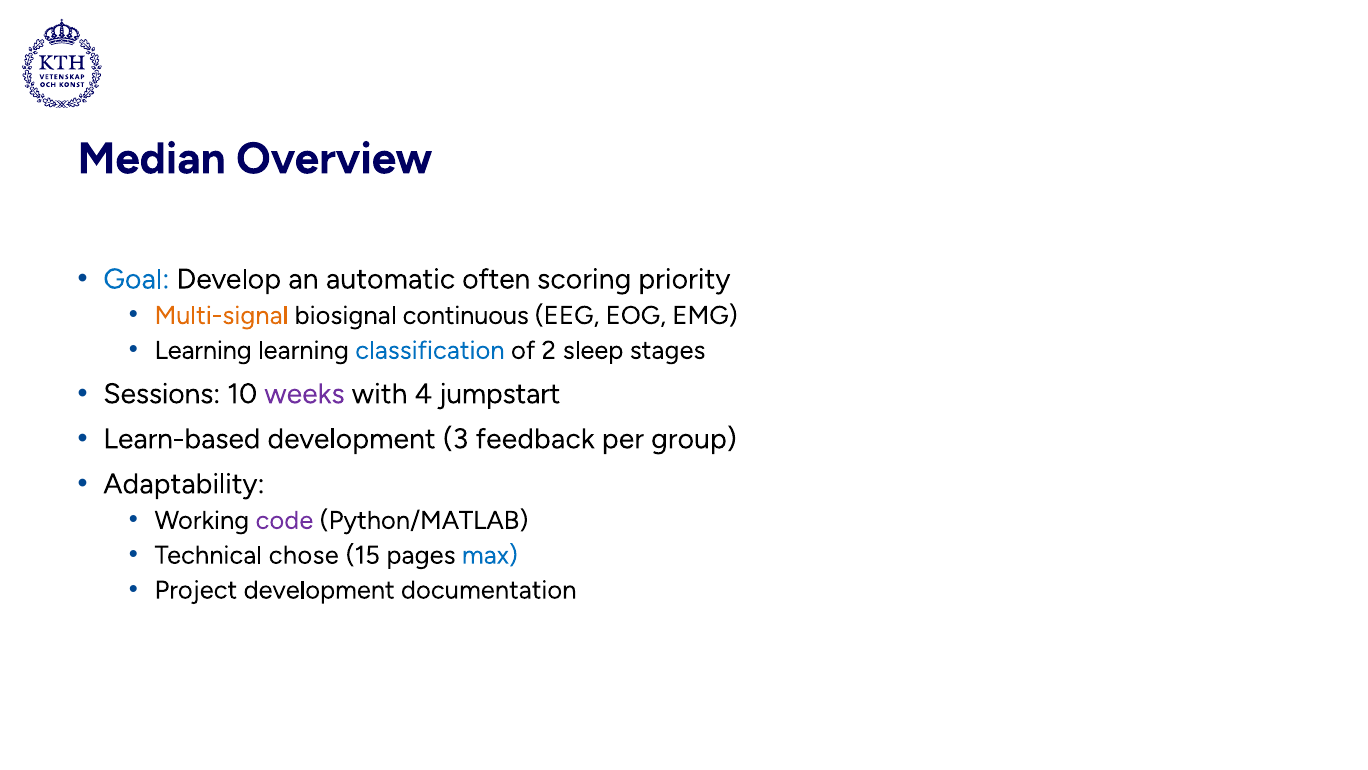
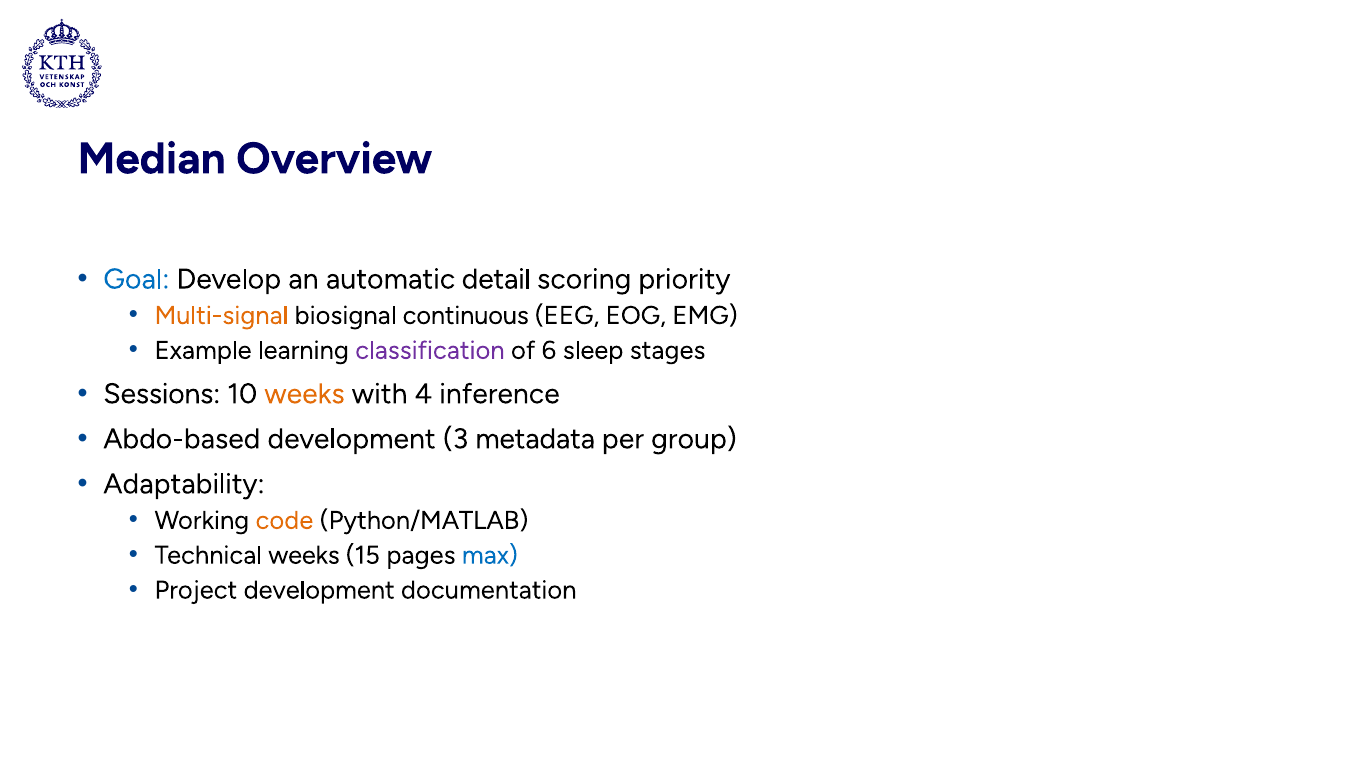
often: often -> detail
Learning at (203, 350): Learning -> Example
classification colour: blue -> purple
2: 2 -> 6
weeks at (304, 394) colour: purple -> orange
jumpstart: jumpstart -> inference
Learn-based: Learn-based -> Abdo-based
feedback: feedback -> metadata
code colour: purple -> orange
Technical chose: chose -> weeks
